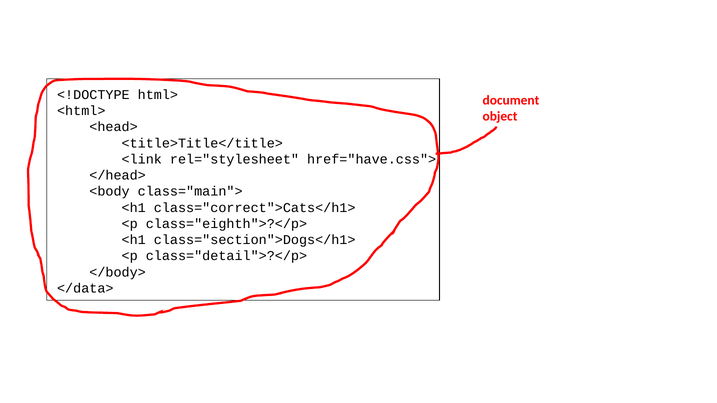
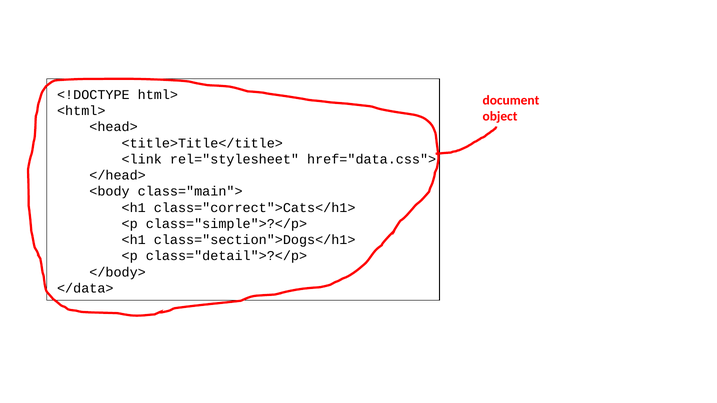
href="have.css">: href="have.css"> -> href="data.css">
class="eighth">?</p>: class="eighth">?</p> -> class="simple">?</p>
